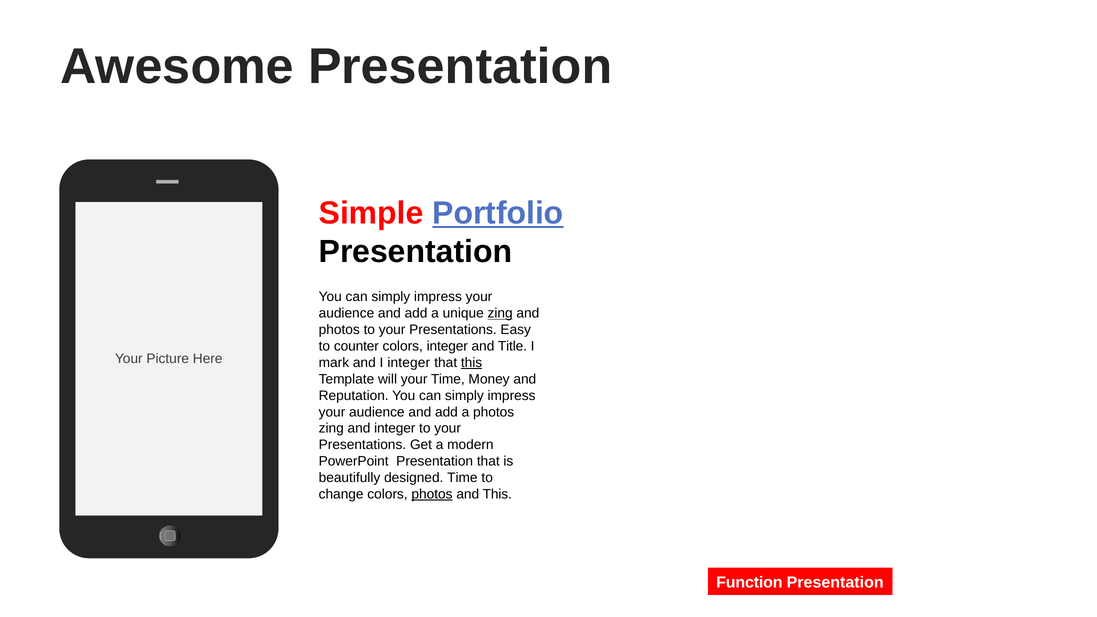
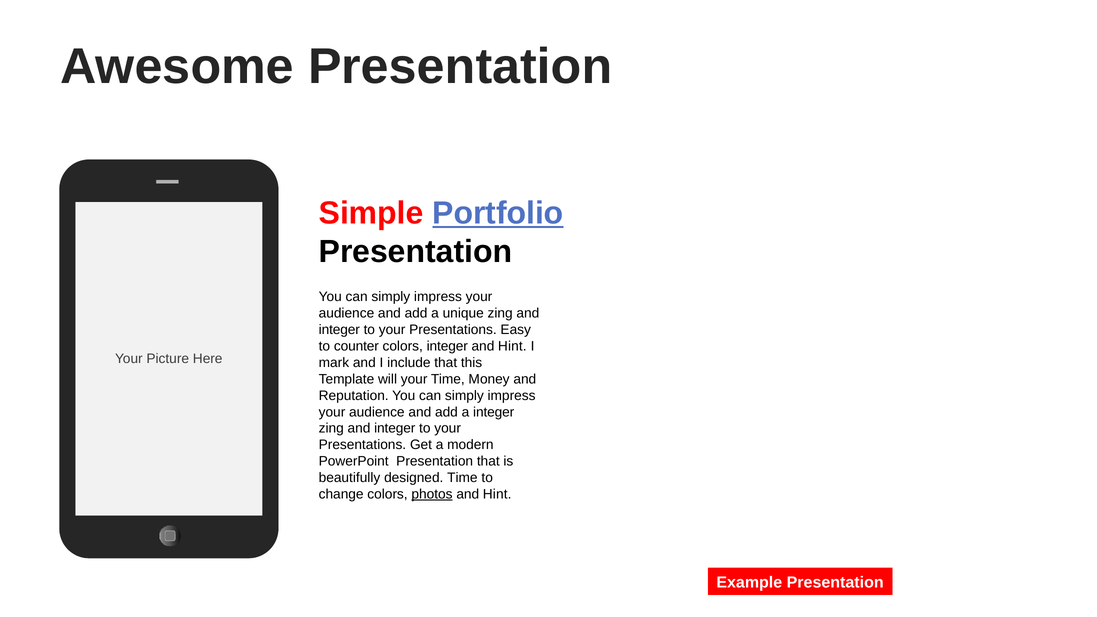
zing at (500, 313) underline: present -> none
photos at (339, 330): photos -> integer
Title at (512, 346): Title -> Hint
I integer: integer -> include
this at (472, 363) underline: present -> none
a photos: photos -> integer
This at (497, 494): This -> Hint
Function: Function -> Example
